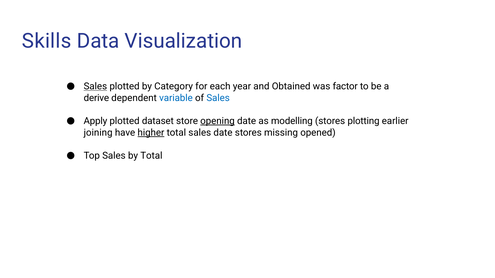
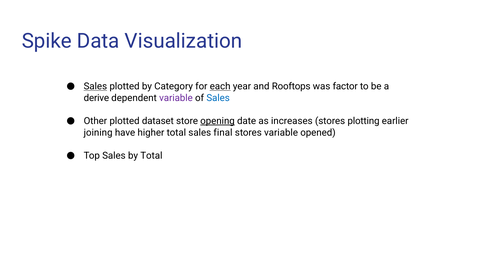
Skills: Skills -> Spike
each underline: none -> present
Obtained: Obtained -> Rooftops
variable at (176, 98) colour: blue -> purple
Apply: Apply -> Other
modelling: modelling -> increases
higher underline: present -> none
sales date: date -> final
stores missing: missing -> variable
